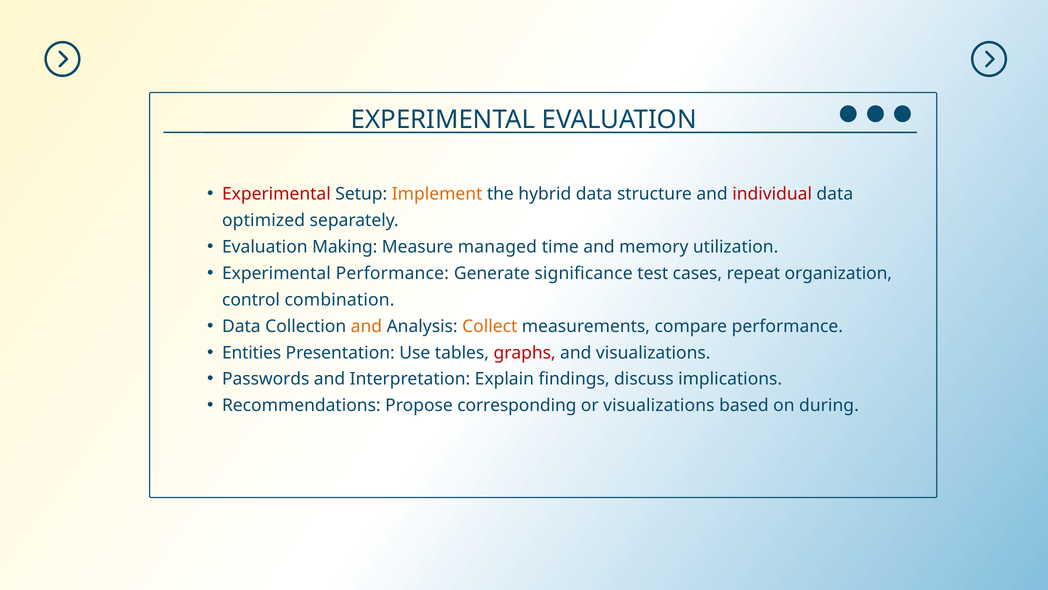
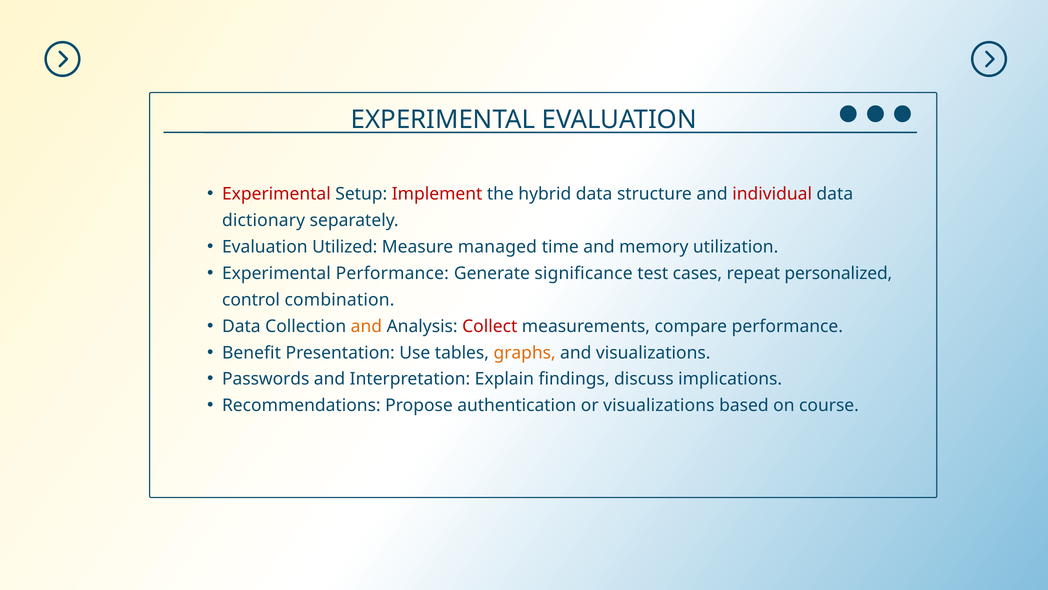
Implement colour: orange -> red
optimized: optimized -> dictionary
Making: Making -> Utilized
organization: organization -> personalized
Collect colour: orange -> red
Entities: Entities -> Benefit
graphs colour: red -> orange
corresponding: corresponding -> authentication
during: during -> course
